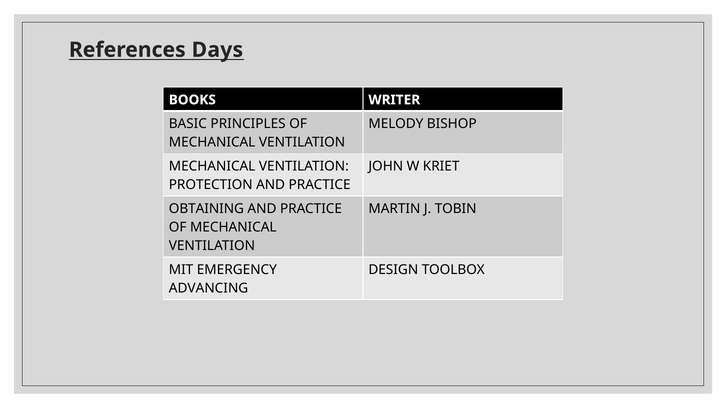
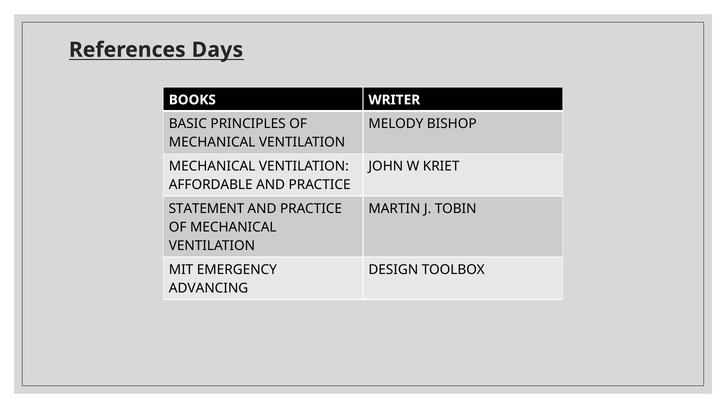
PROTECTION: PROTECTION -> AFFORDABLE
OBTAINING: OBTAINING -> STATEMENT
